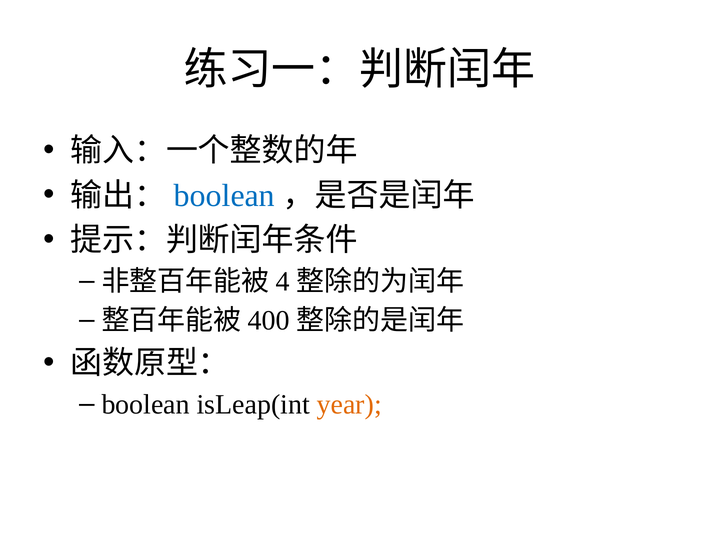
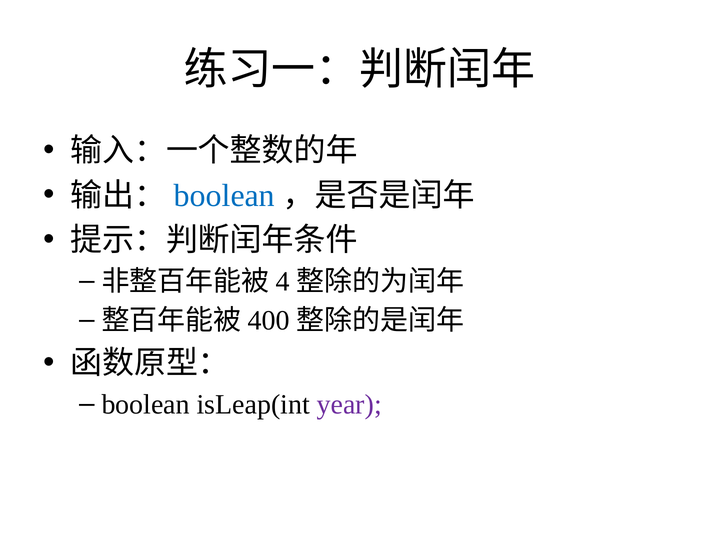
year colour: orange -> purple
